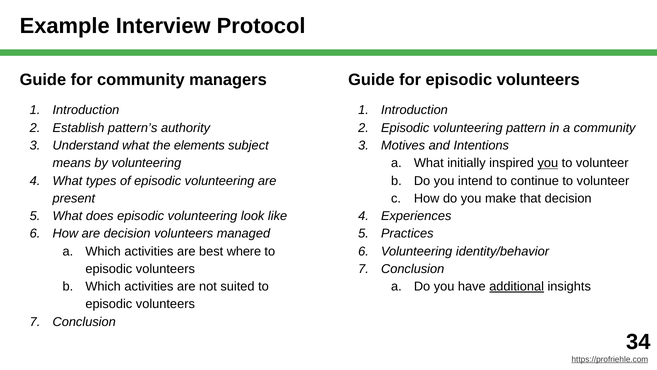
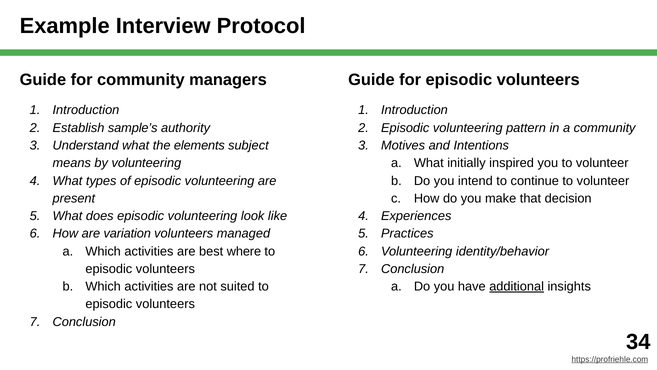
pattern’s: pattern’s -> sample’s
you at (548, 163) underline: present -> none
are decision: decision -> variation
